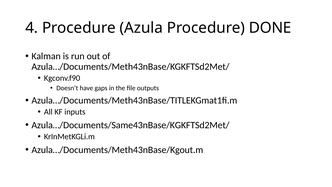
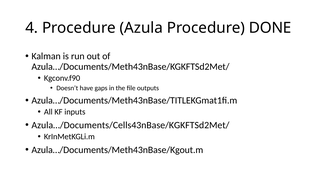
Azula…/Documents/Same43nBase/KGKFTSd2Met/: Azula…/Documents/Same43nBase/KGKFTSd2Met/ -> Azula…/Documents/Cells43nBase/KGKFTSd2Met/
